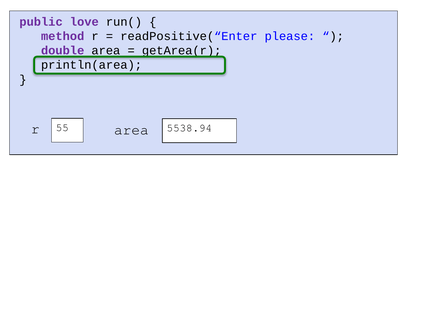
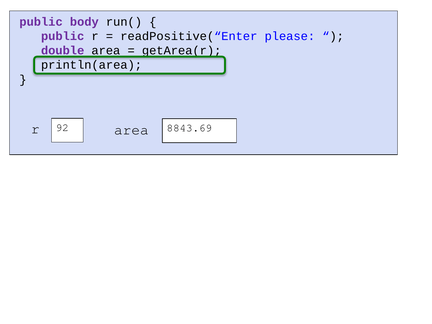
love: love -> body
method at (63, 36): method -> public
55: 55 -> 92
5538.94: 5538.94 -> 8843.69
